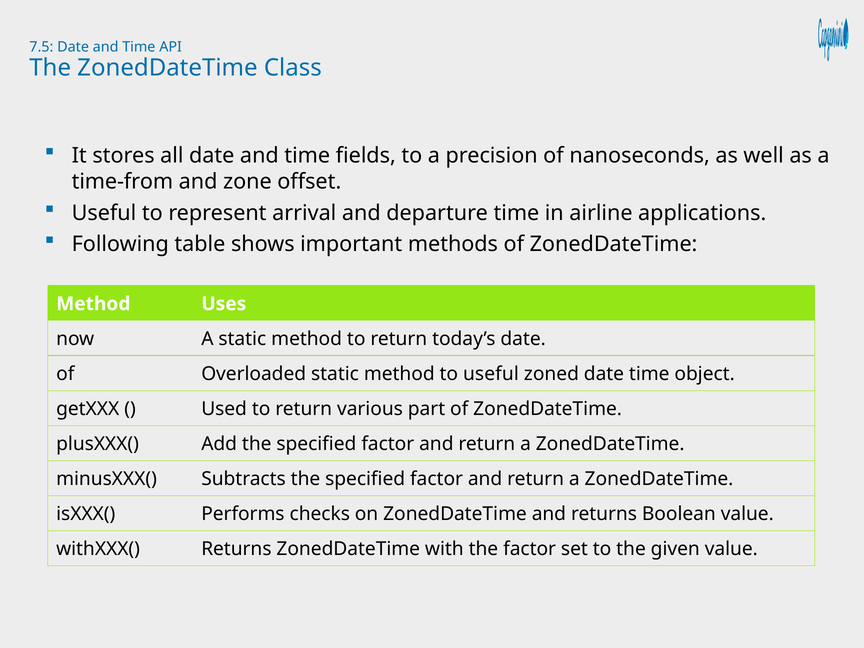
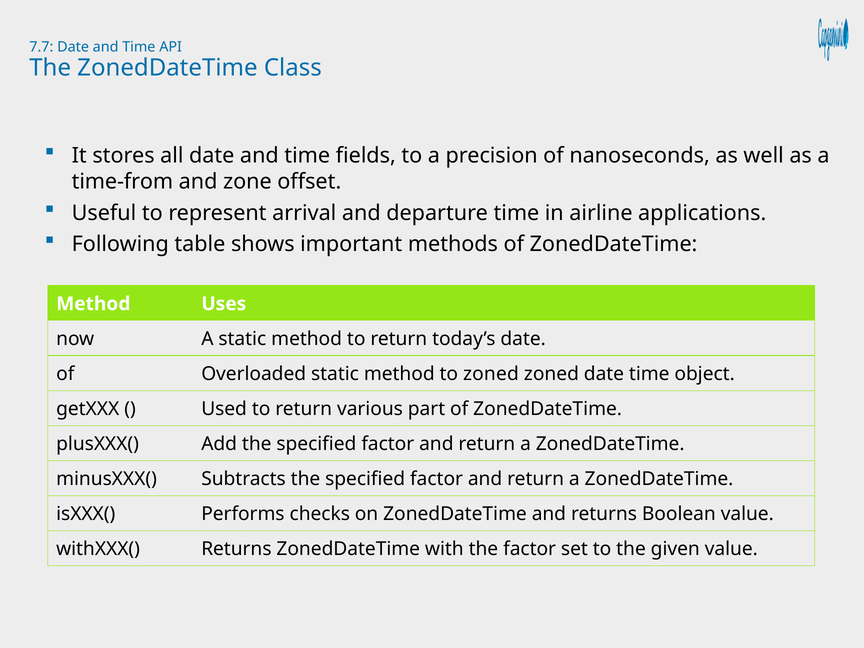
7.5: 7.5 -> 7.7
to useful: useful -> zoned
